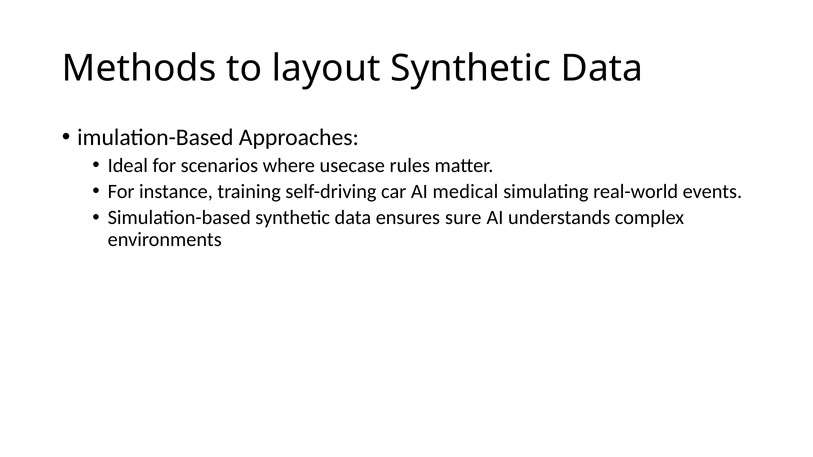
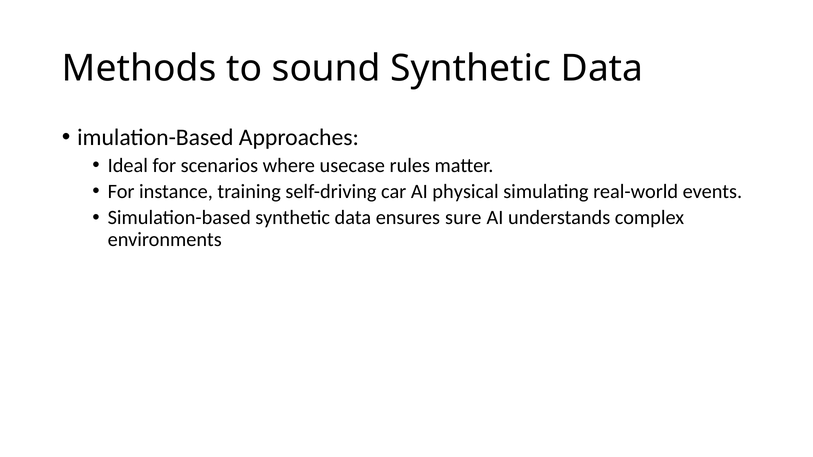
layout: layout -> sound
medical: medical -> physical
